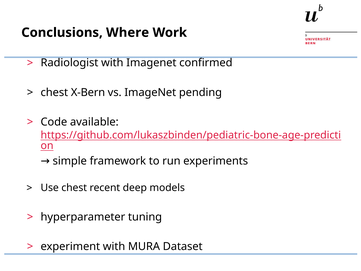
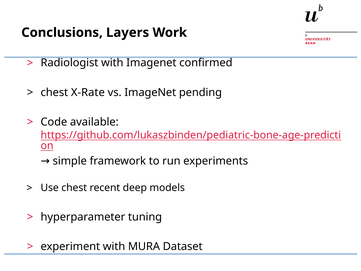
Where: Where -> Layers
X-Bern: X-Bern -> X-Rate
